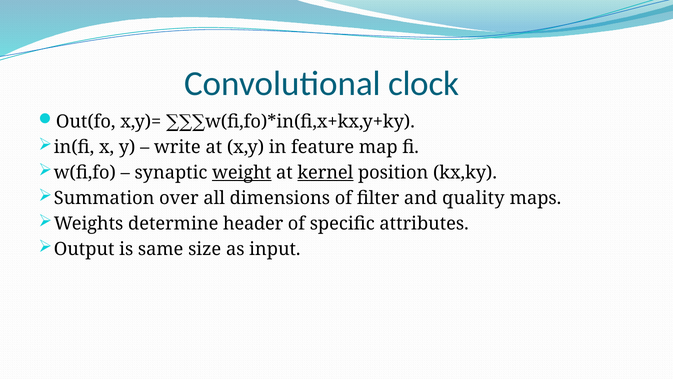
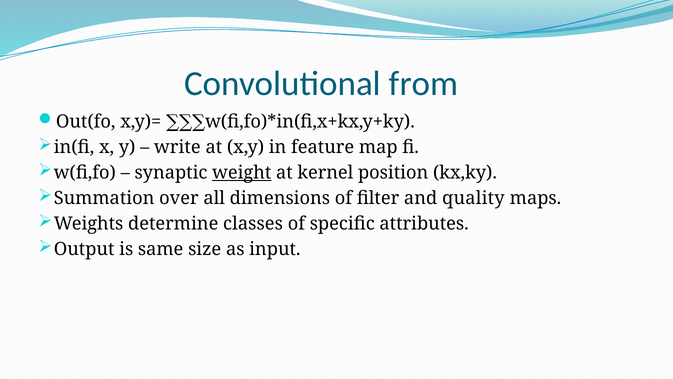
clock: clock -> from
kernel underline: present -> none
header: header -> classes
